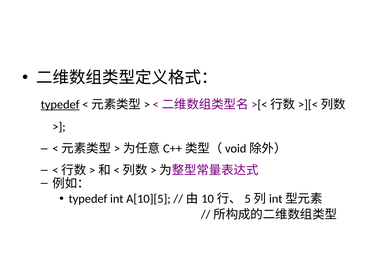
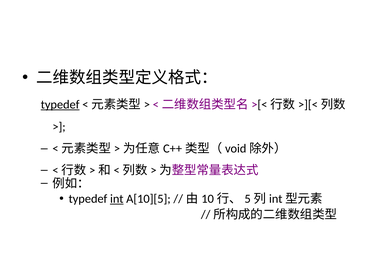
int underline: none -> present
